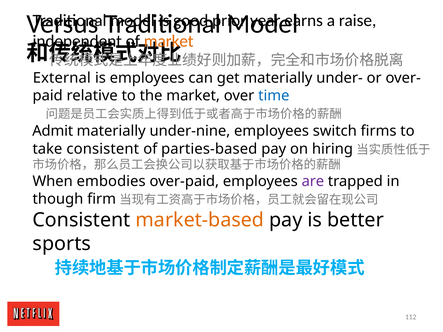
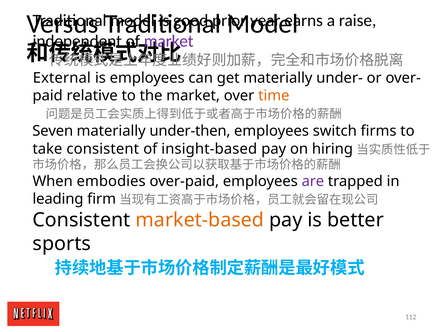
market at (169, 41) colour: orange -> purple
time colour: blue -> orange
Admit: Admit -> Seven
under-nine: under-nine -> under-then
parties-based: parties-based -> insight-based
though: though -> leading
